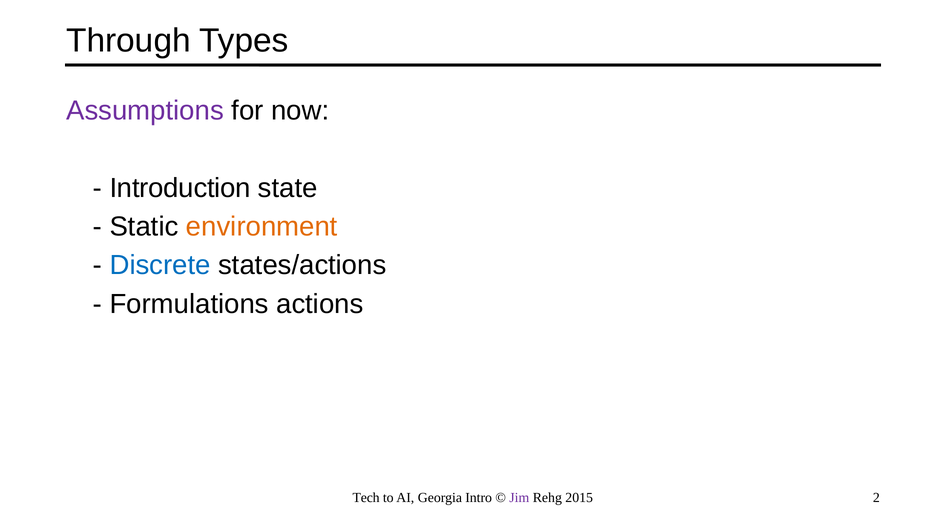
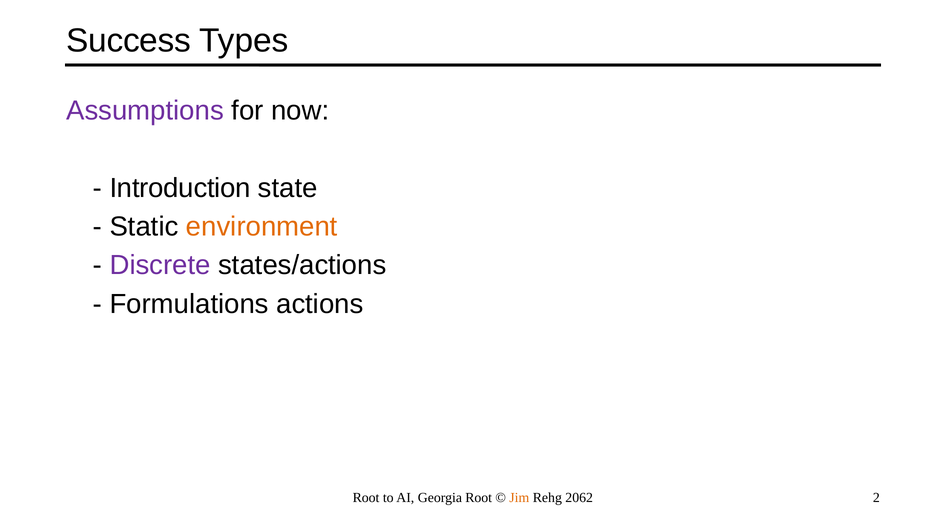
Through: Through -> Success
Discrete colour: blue -> purple
Tech at (366, 498): Tech -> Root
Georgia Intro: Intro -> Root
Jim colour: purple -> orange
2015: 2015 -> 2062
